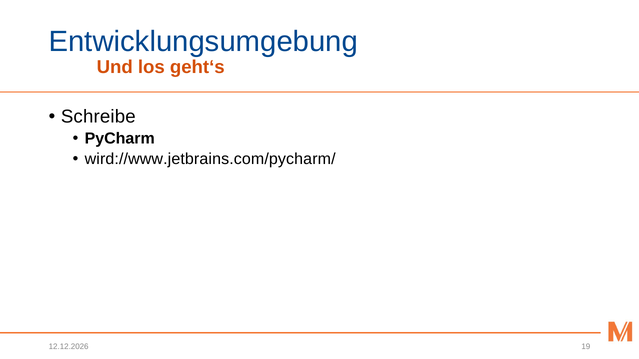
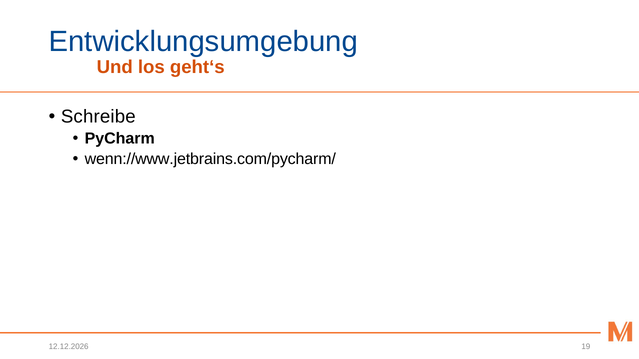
wird://www.jetbrains.com/pycharm/: wird://www.jetbrains.com/pycharm/ -> wenn://www.jetbrains.com/pycharm/
